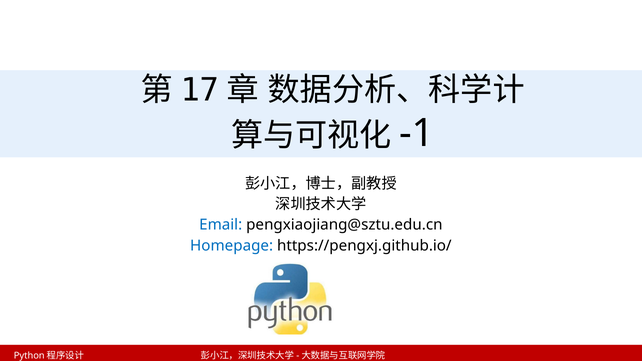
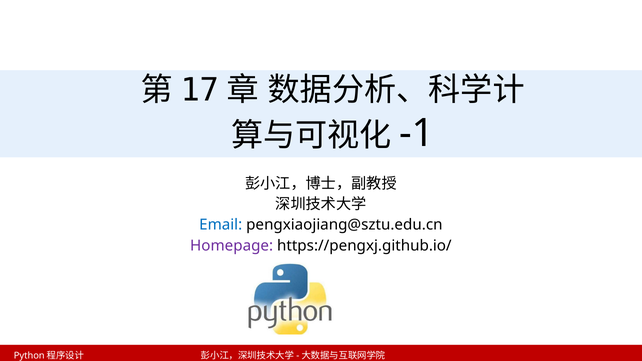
Homepage colour: blue -> purple
